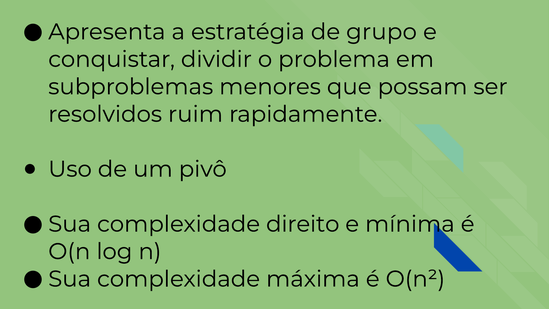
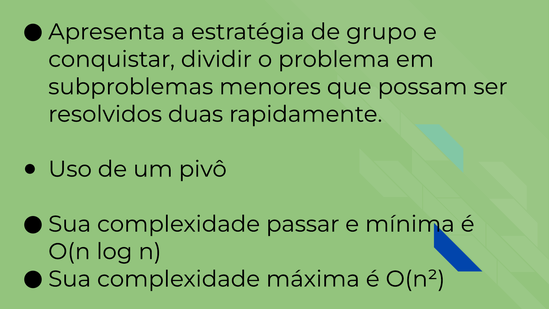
ruim: ruim -> duas
direito: direito -> passar
